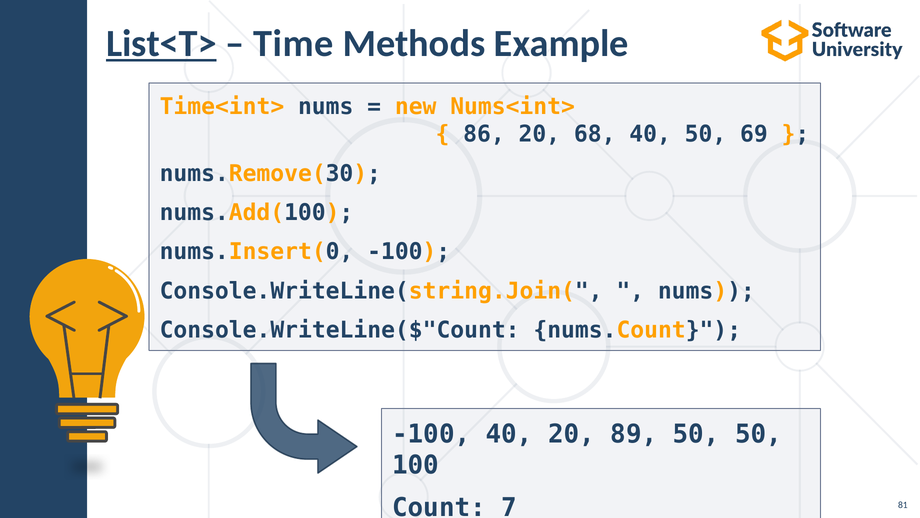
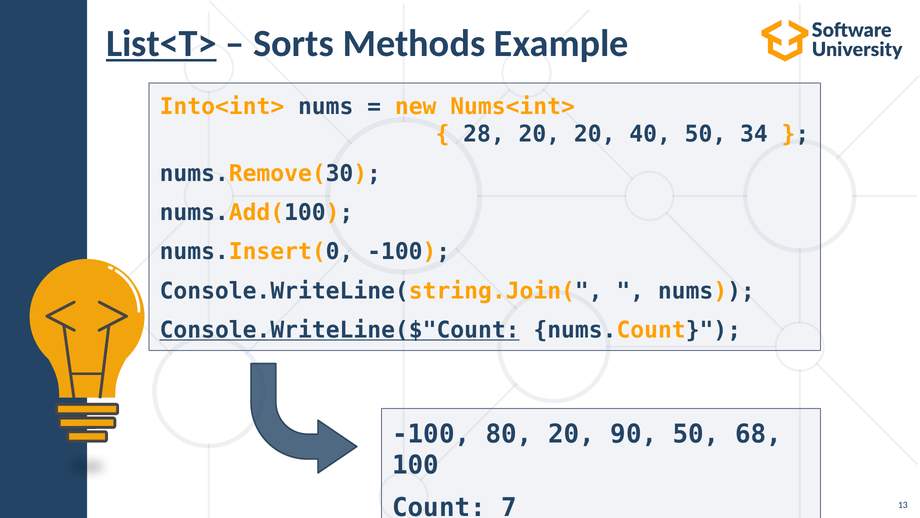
Time: Time -> Sorts
Time<int>: Time<int> -> Into<int>
86: 86 -> 28
20 68: 68 -> 20
69: 69 -> 34
Console.WriteLine($"Count underline: none -> present
-100 40: 40 -> 80
89: 89 -> 90
50 50: 50 -> 68
81: 81 -> 13
